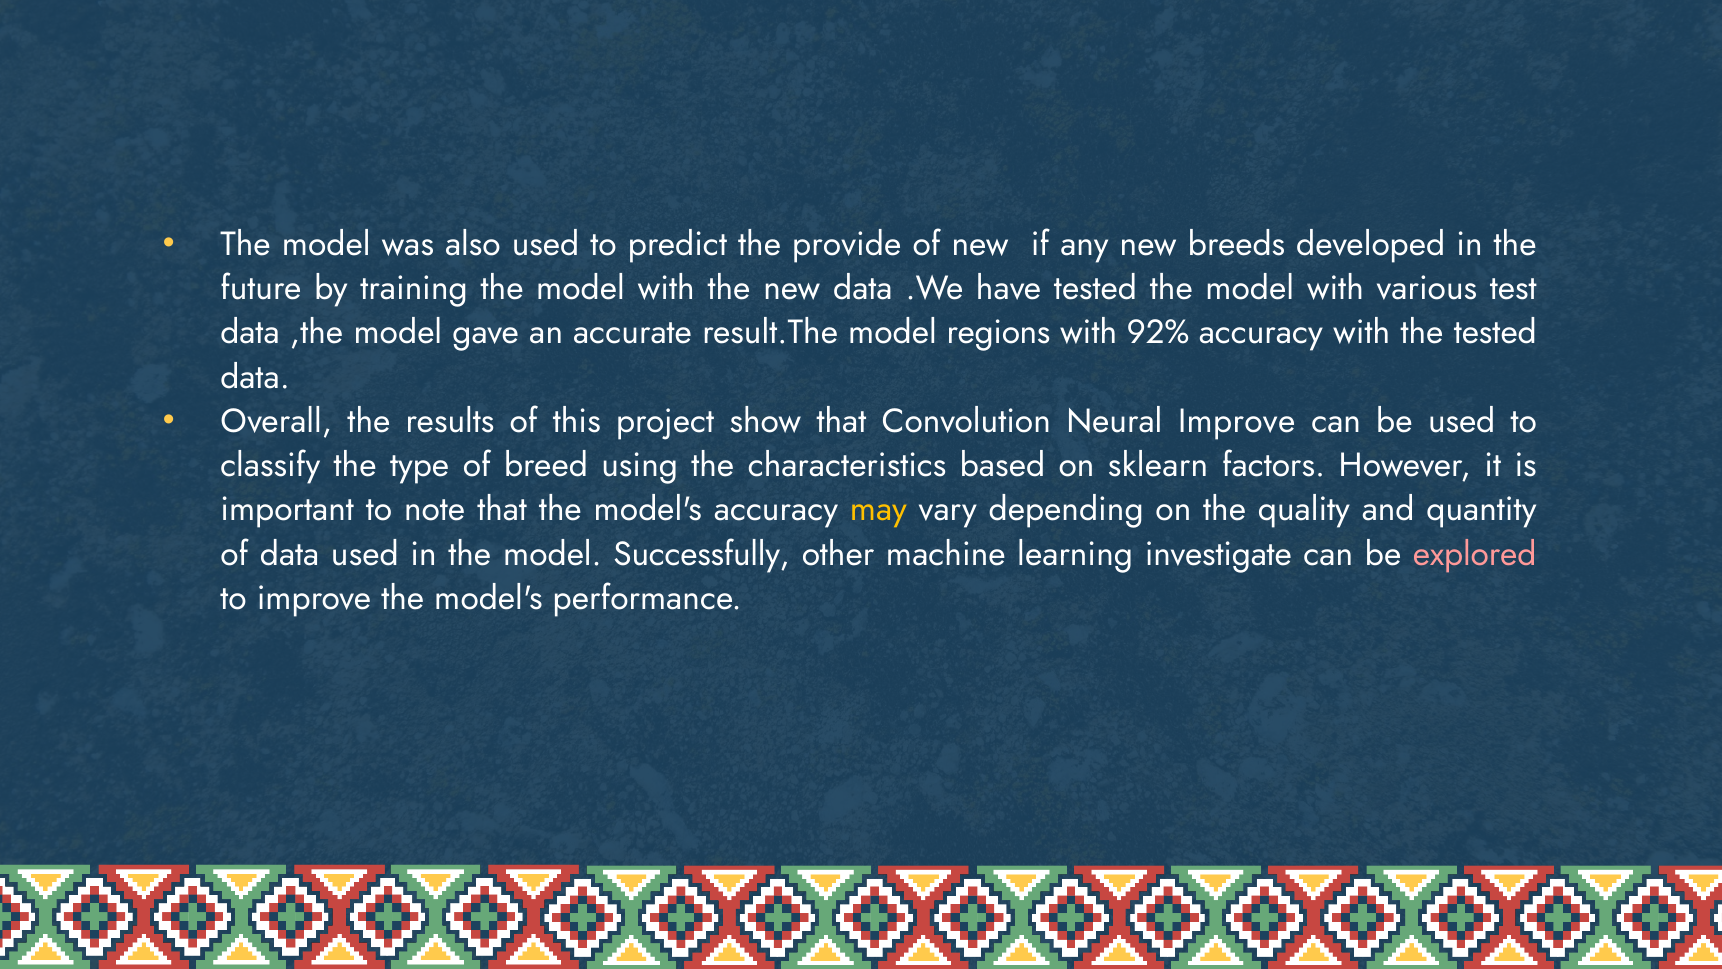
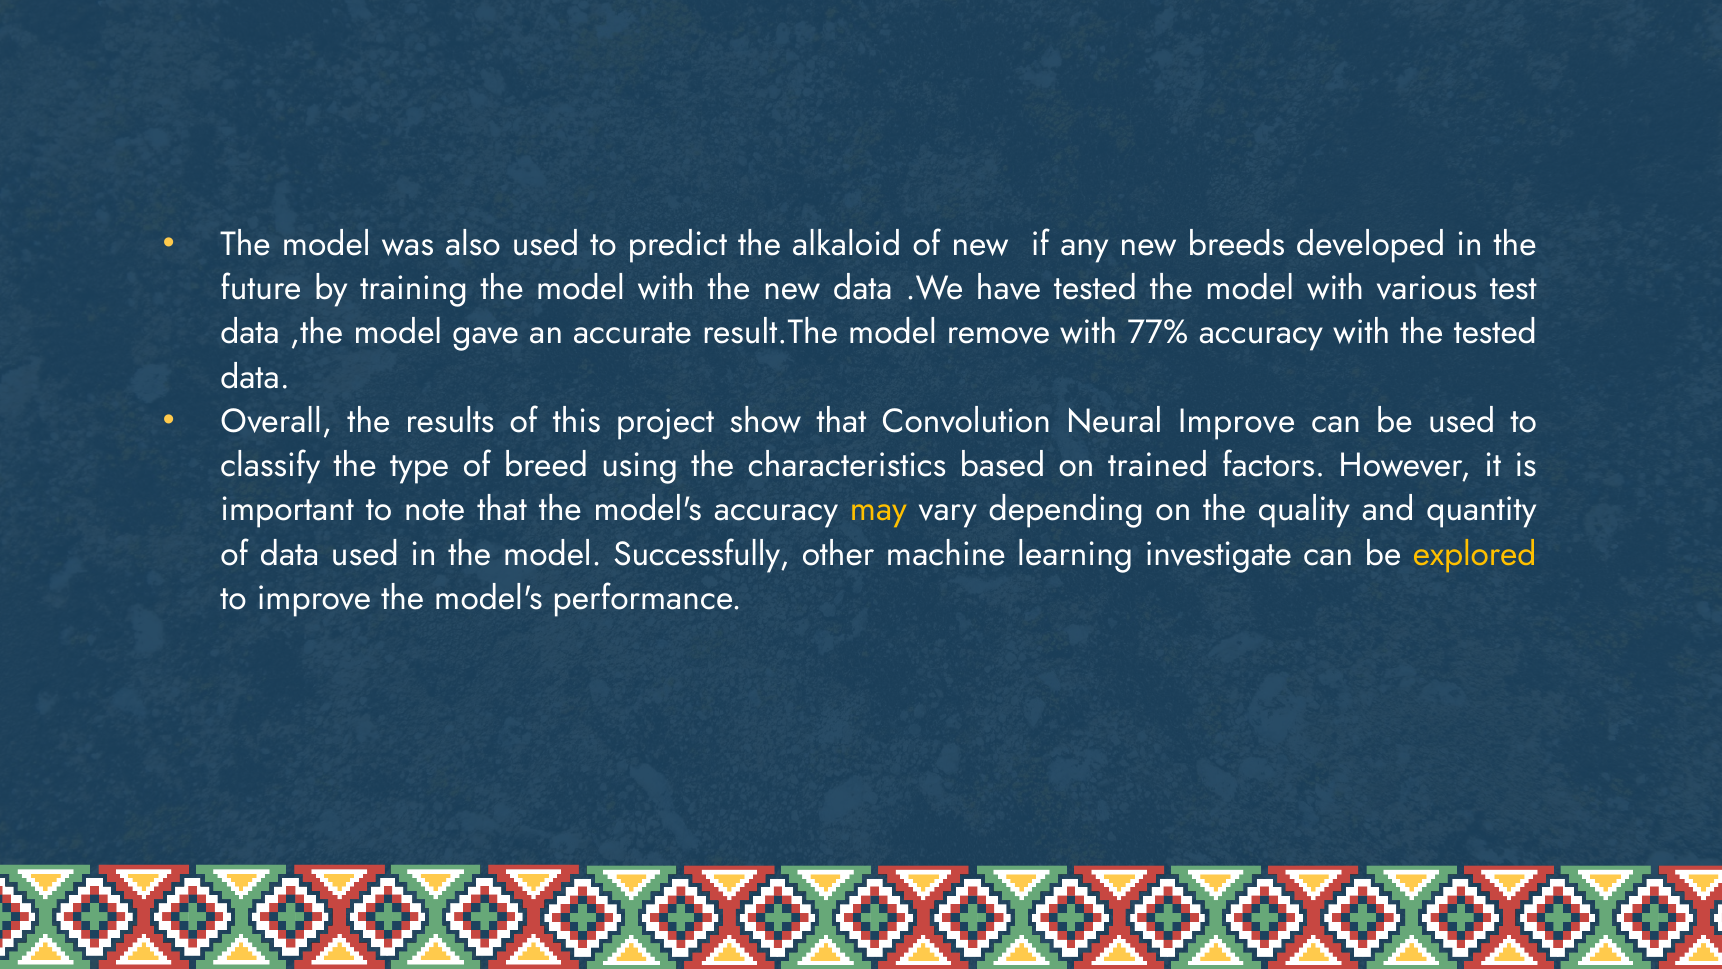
provide: provide -> alkaloid
regions: regions -> remove
92%: 92% -> 77%
sklearn: sklearn -> trained
explored colour: pink -> yellow
